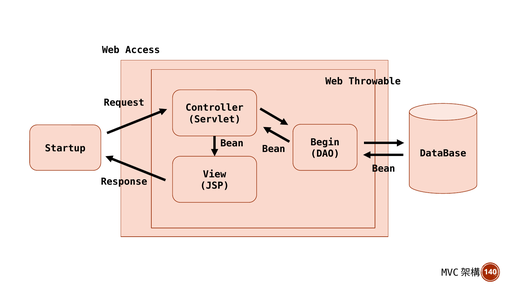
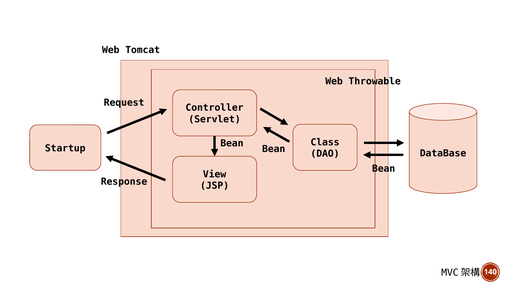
Access: Access -> Tomcat
Begin: Begin -> Class
